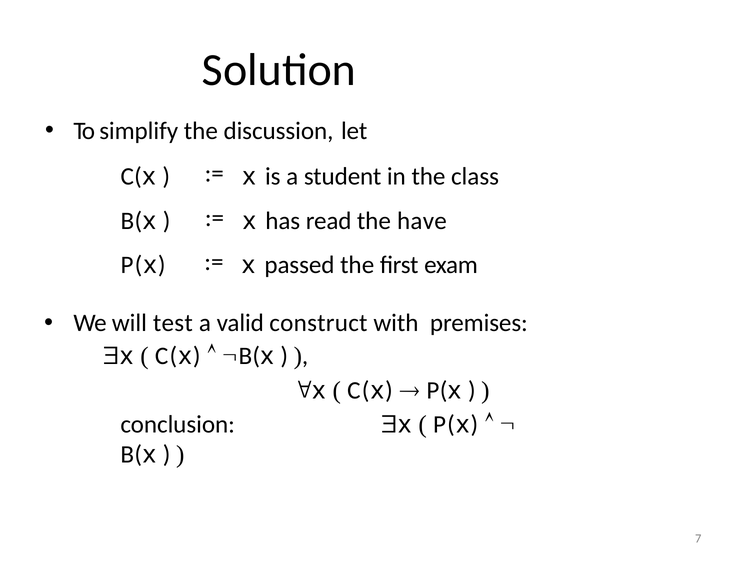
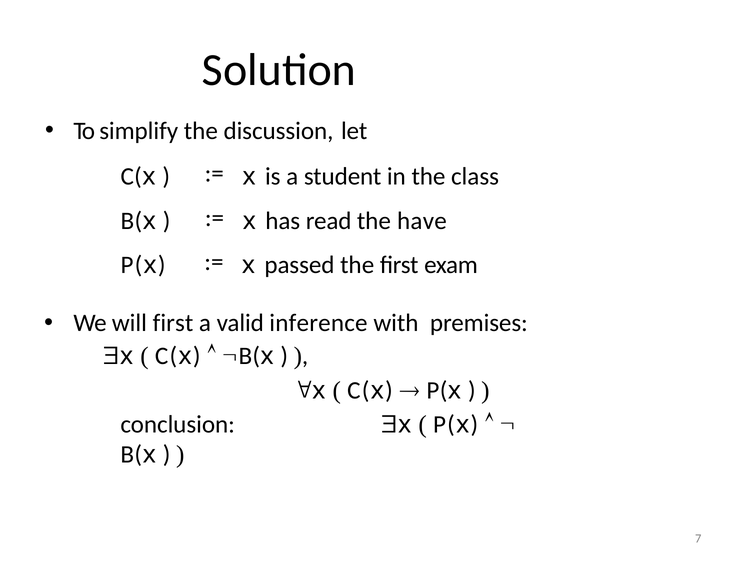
will test: test -> first
construct: construct -> inference
